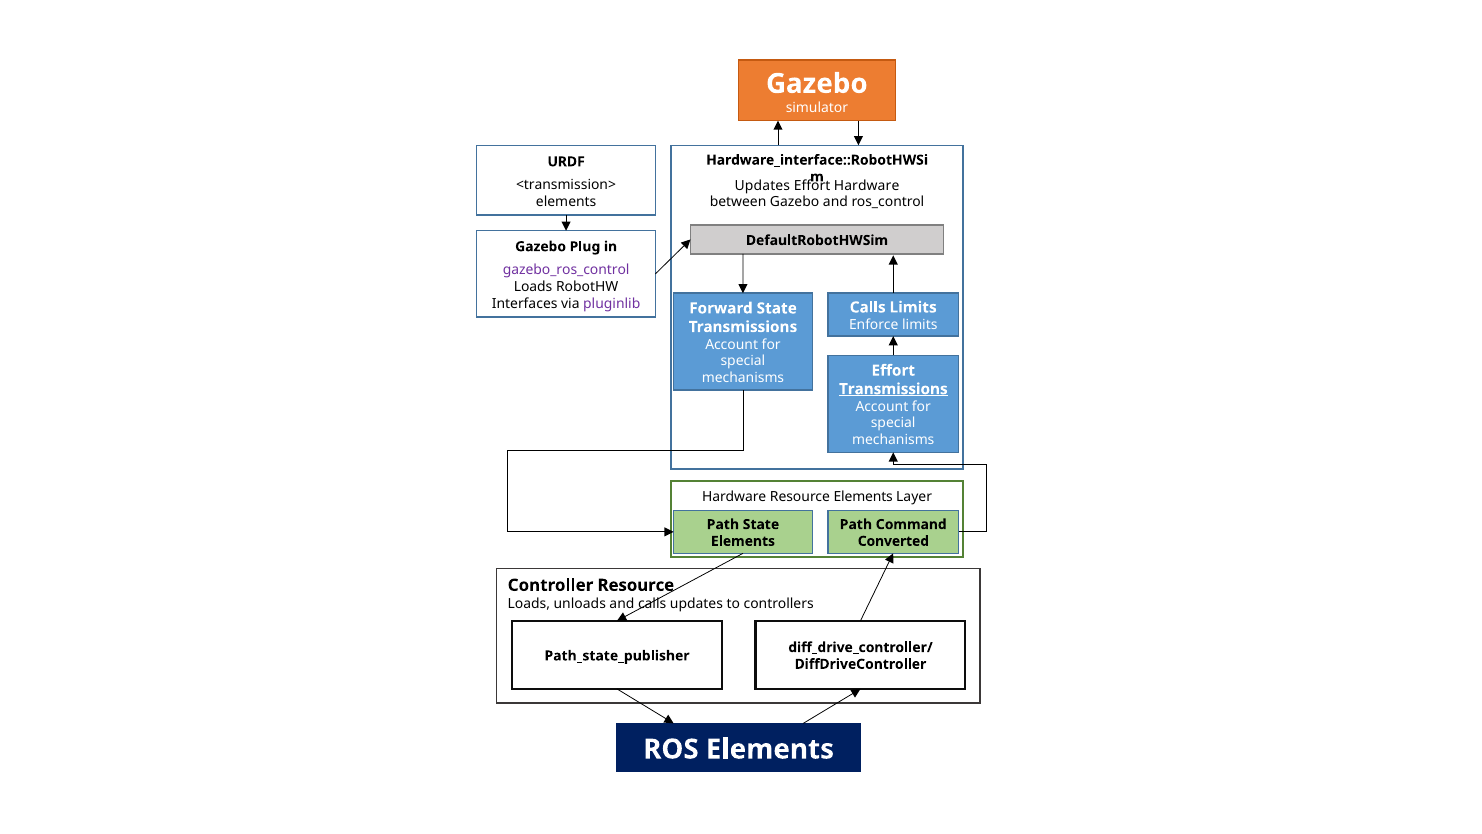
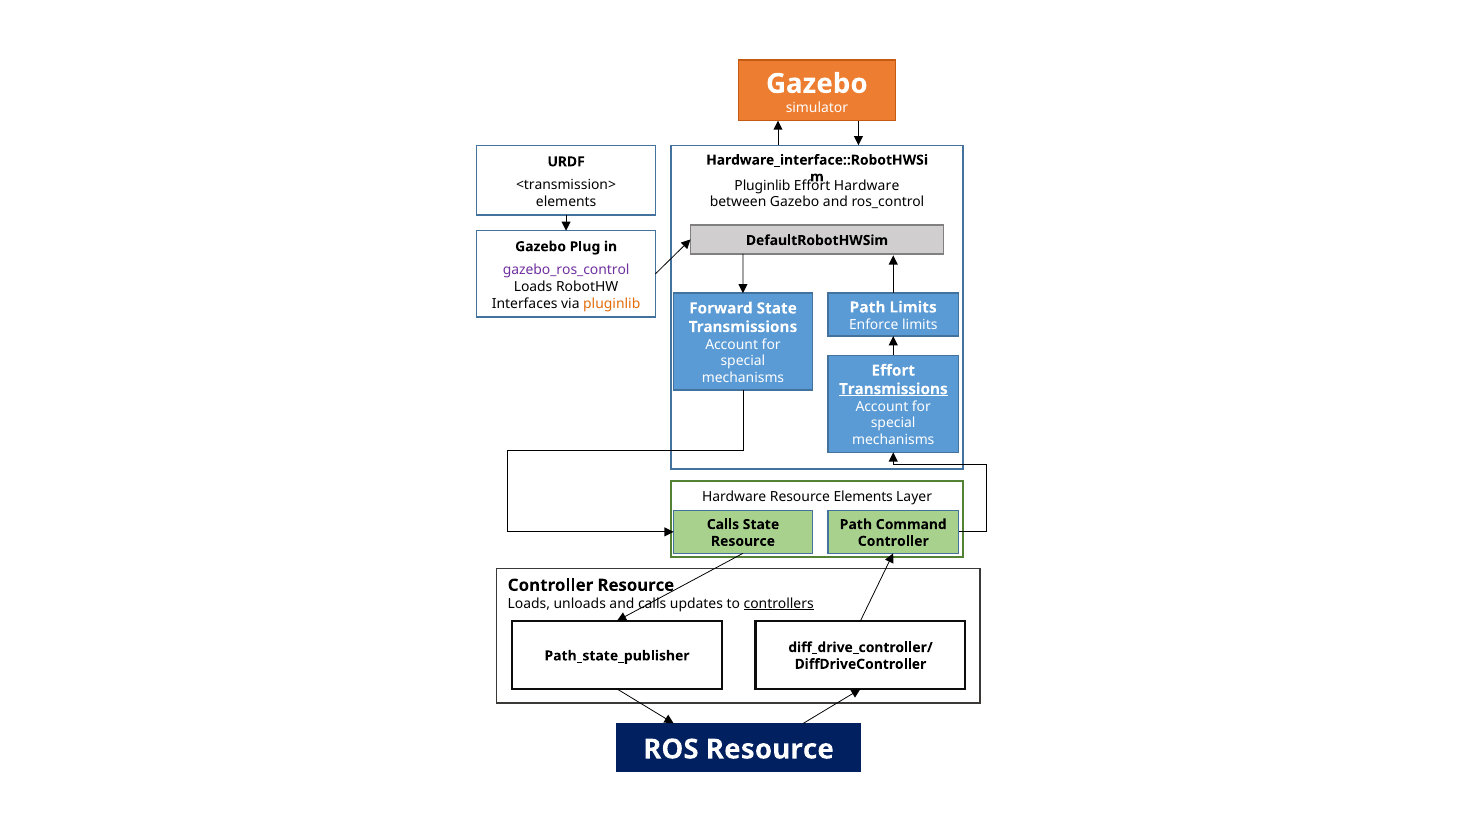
Updates at (762, 185): Updates -> Pluginlib
pluginlib at (612, 303) colour: purple -> orange
Calls at (868, 307): Calls -> Path
Path at (723, 524): Path -> Calls
Elements at (743, 541): Elements -> Resource
Converted at (893, 541): Converted -> Controller
controllers underline: none -> present
ROS Elements: Elements -> Resource
